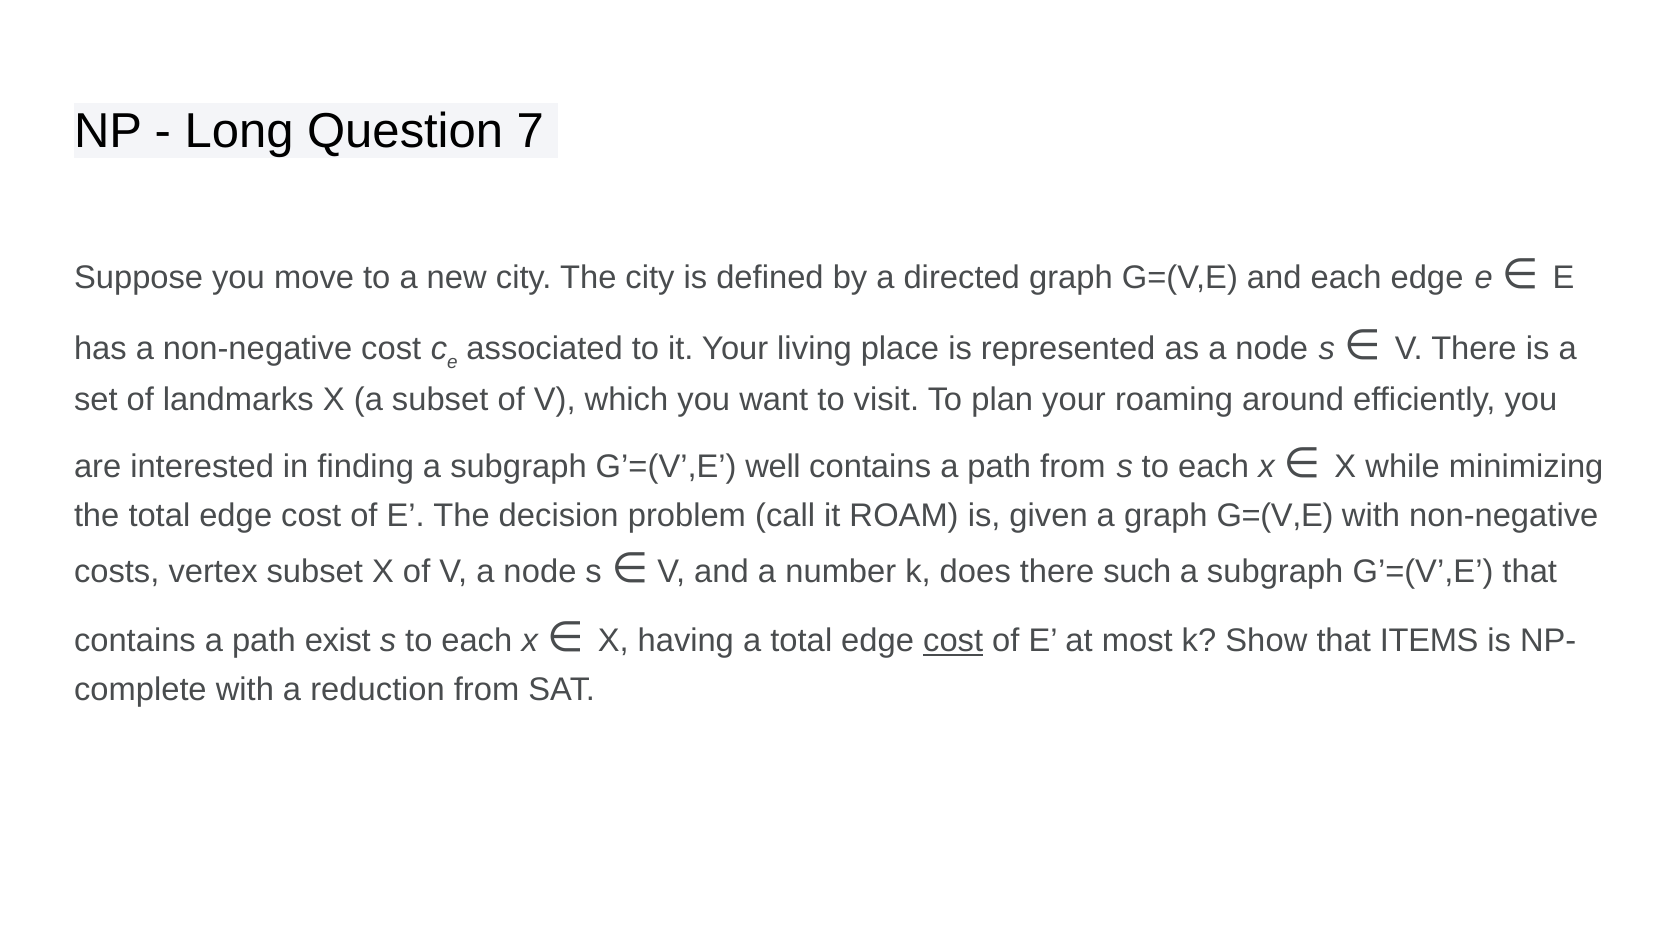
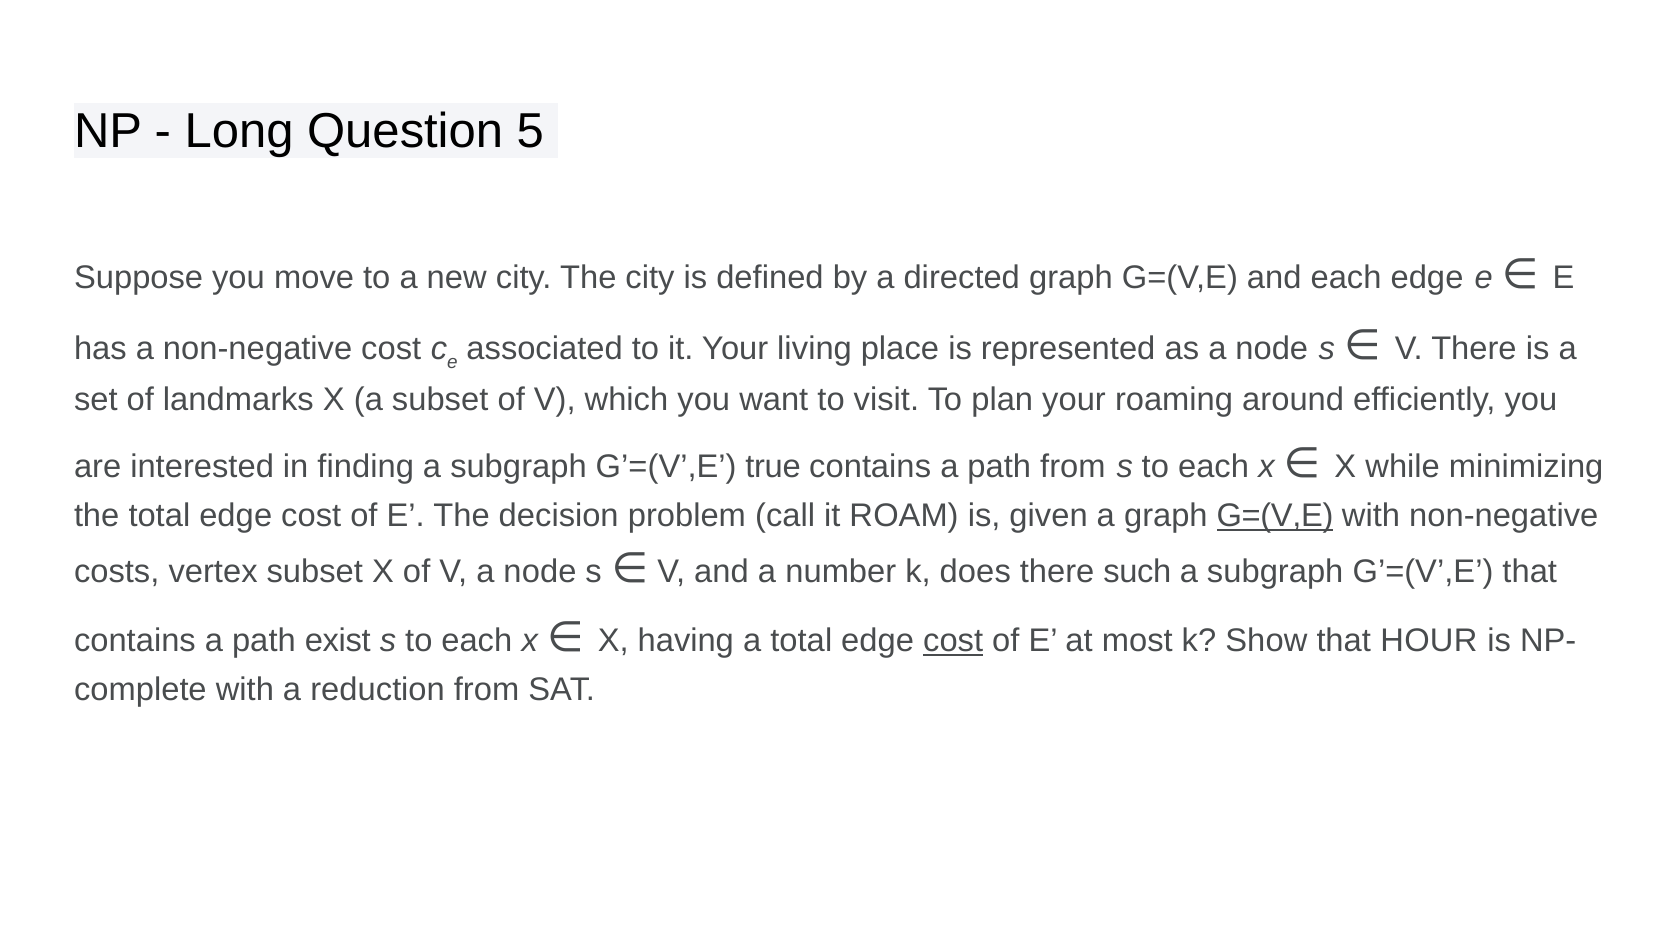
7: 7 -> 5
well: well -> true
G=(V,E at (1275, 516) underline: none -> present
ITEMS: ITEMS -> HOUR
